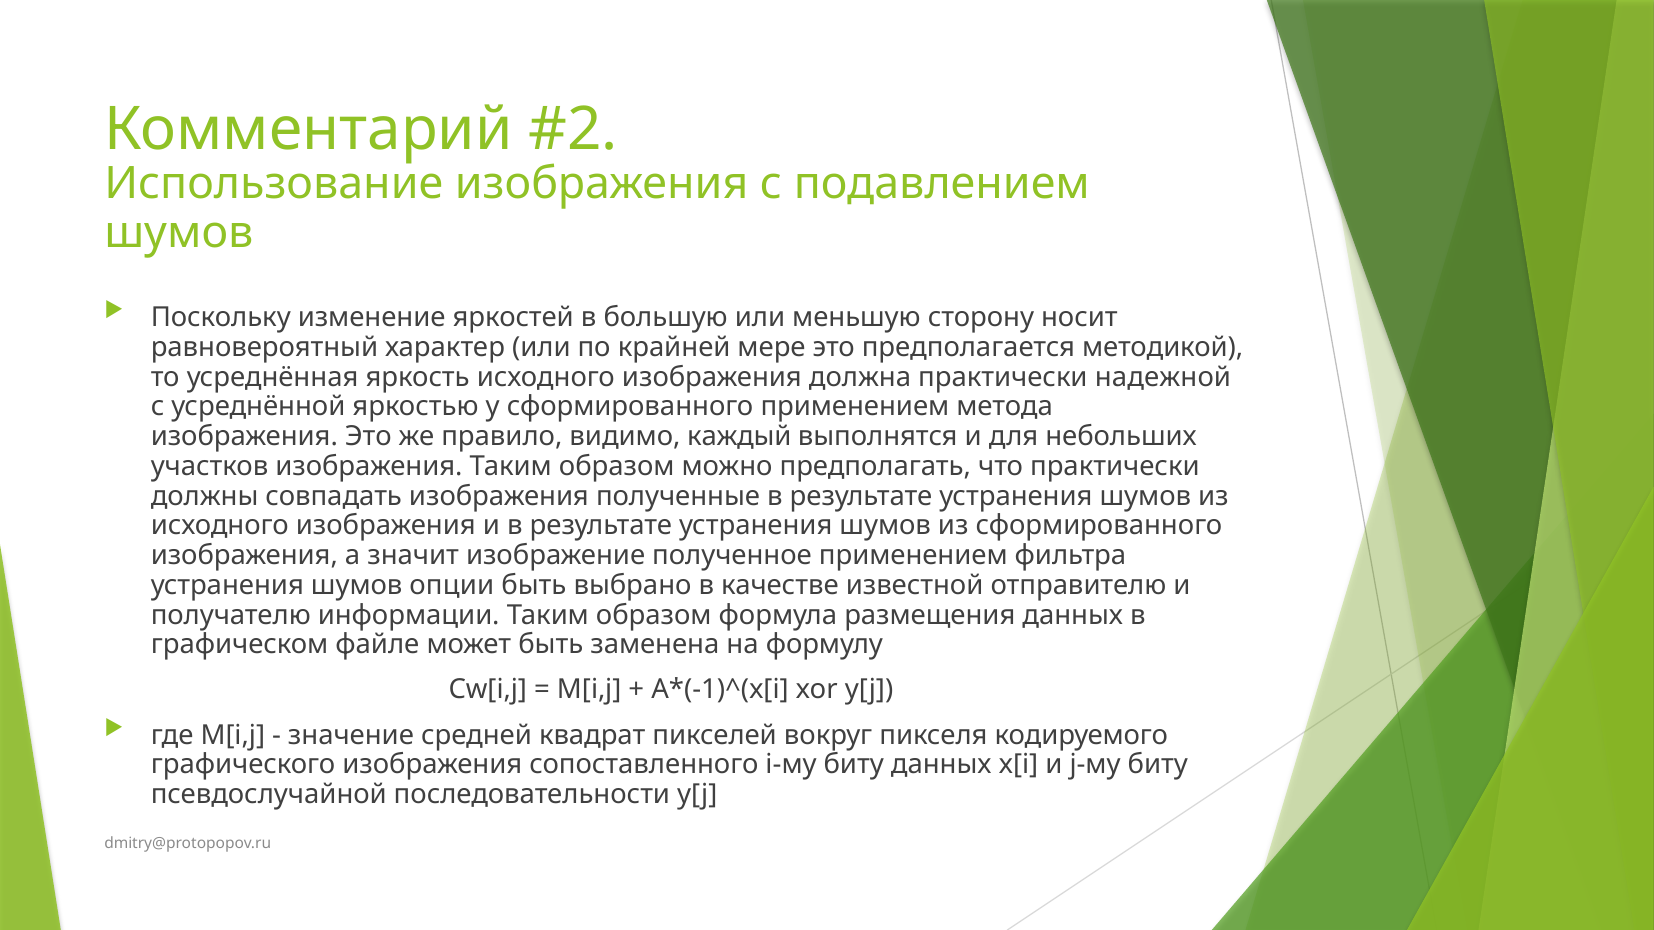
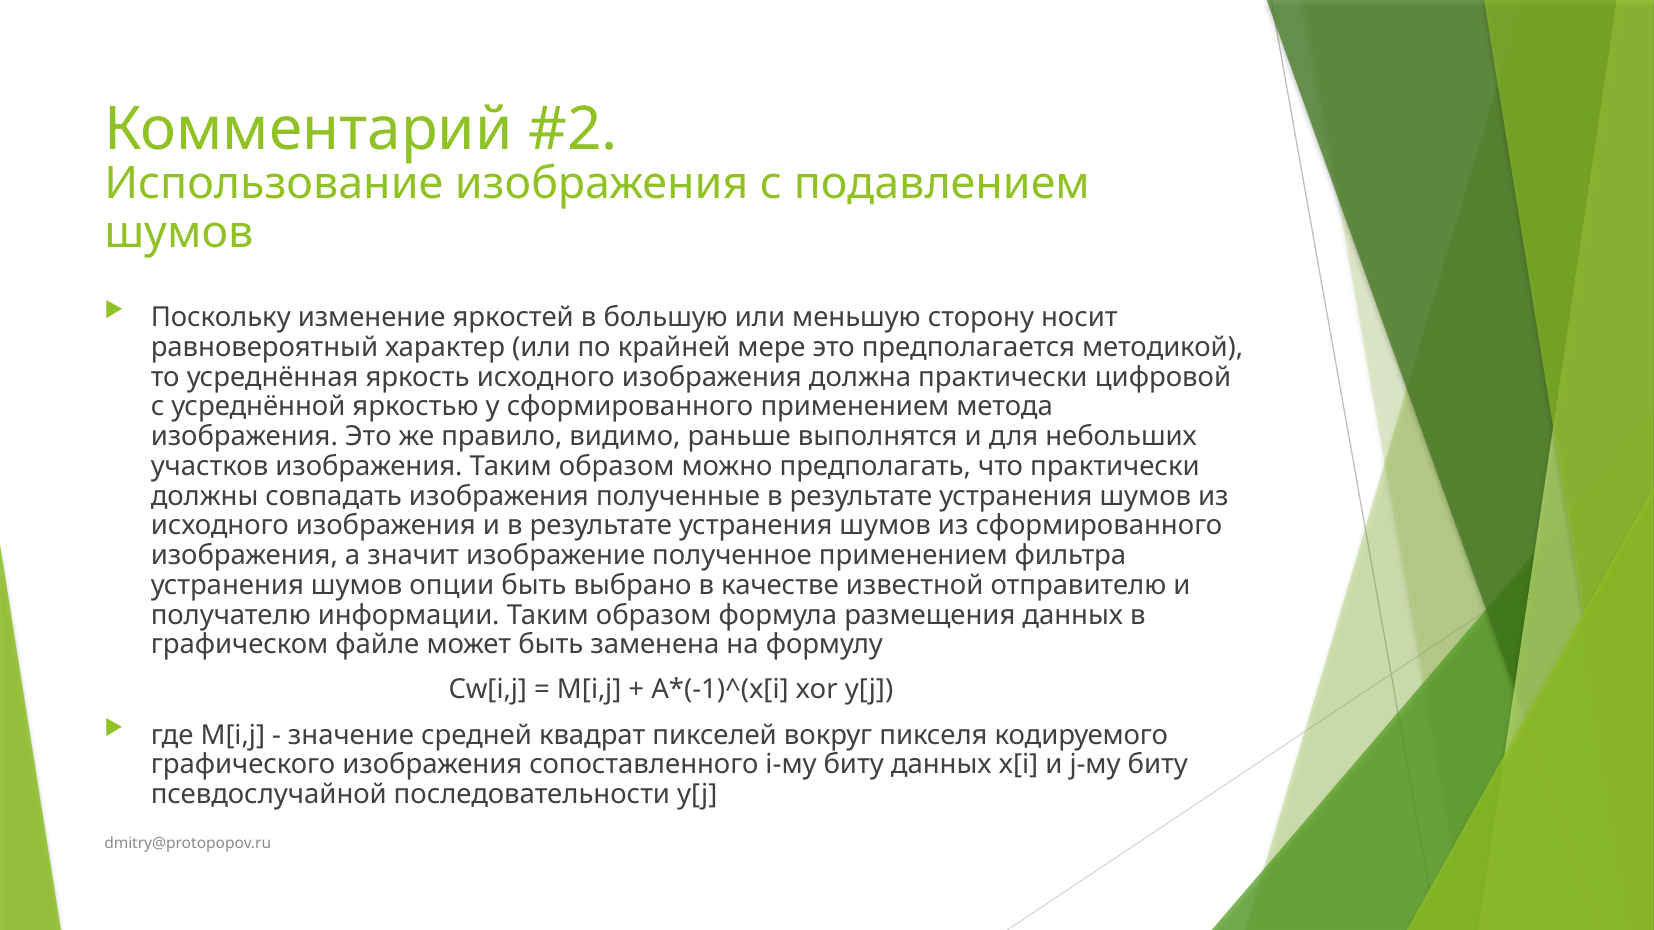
надежной: надежной -> цифровой
каждый: каждый -> раньше
